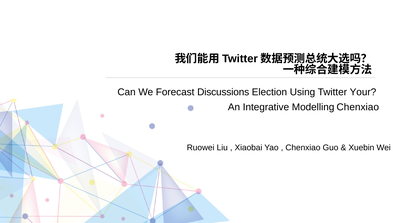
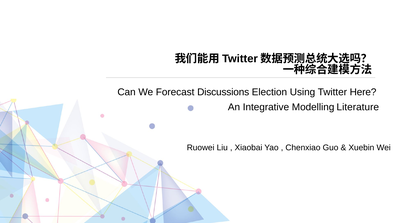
Your: Your -> Here
Modelling Chenxiao: Chenxiao -> Literature
